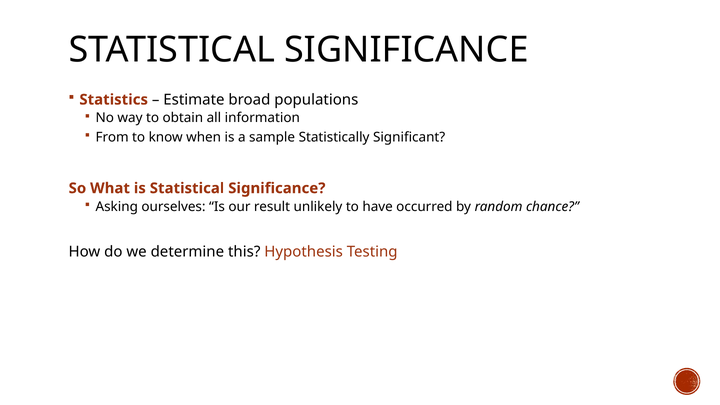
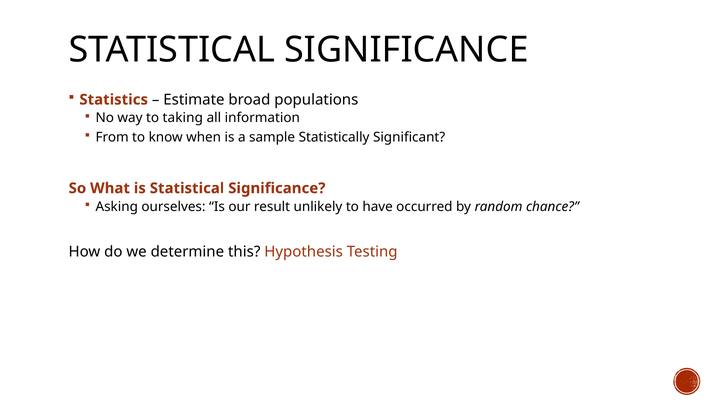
obtain: obtain -> taking
